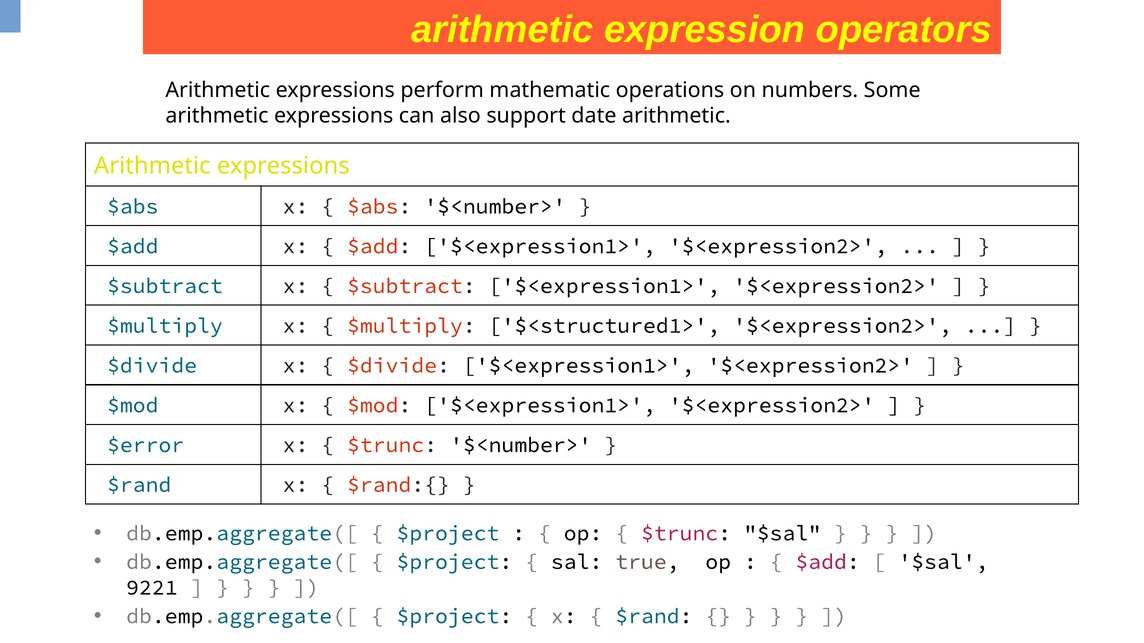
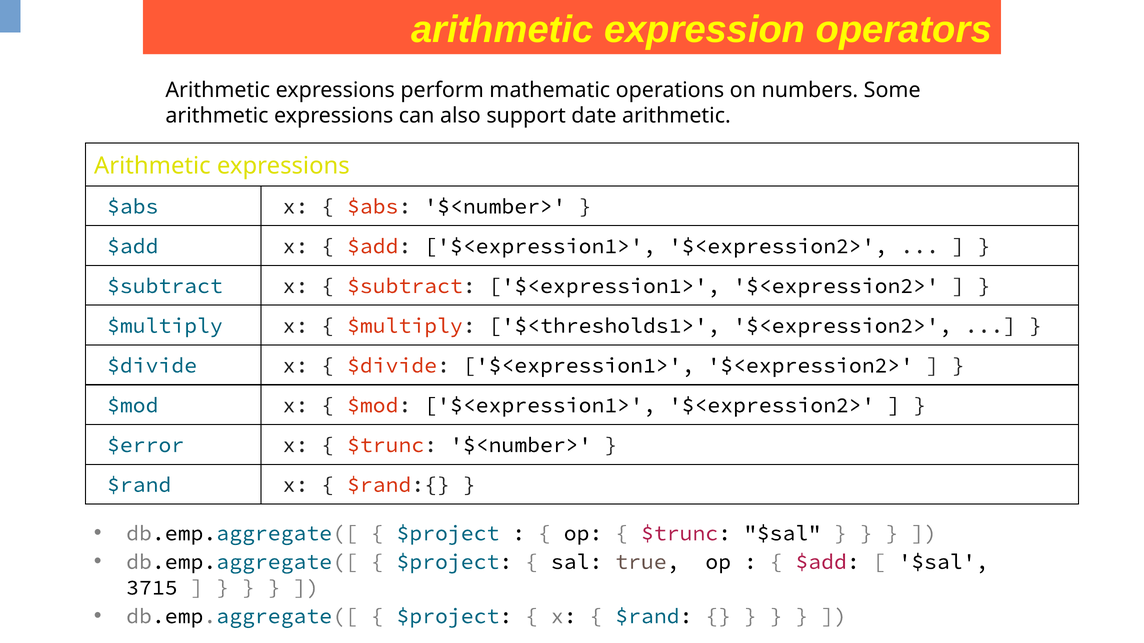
$<structured1>: $<structured1> -> $<thresholds1>
9221: 9221 -> 3715
